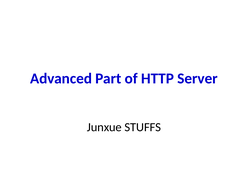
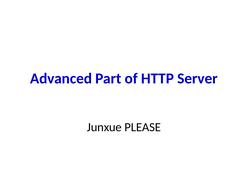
STUFFS: STUFFS -> PLEASE
